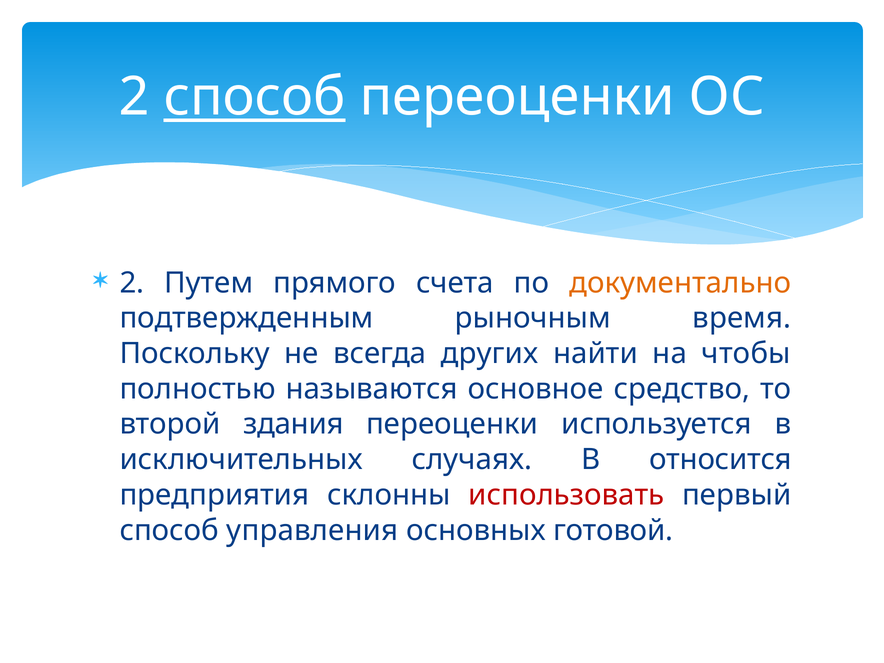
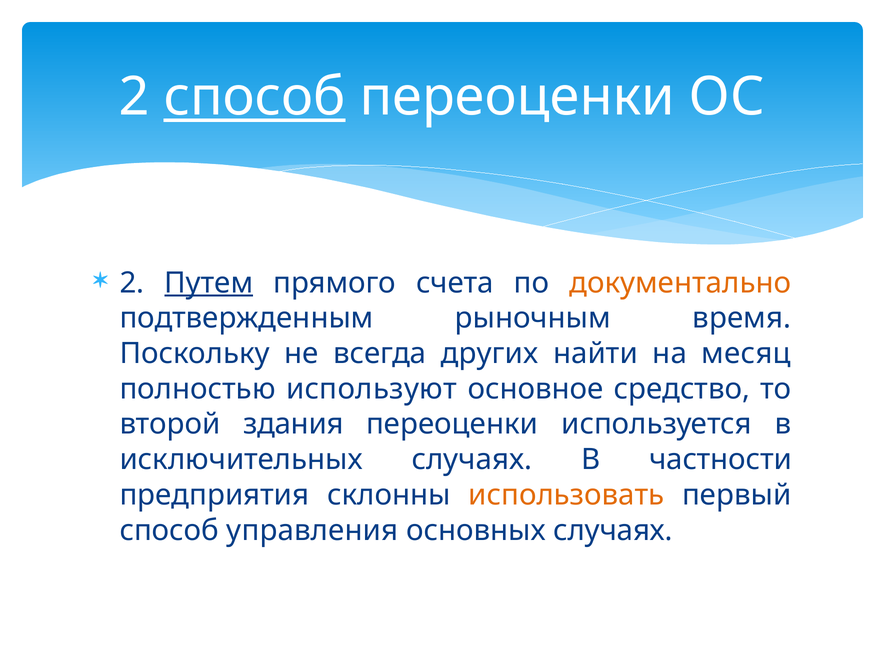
Путем underline: none -> present
чтобы: чтобы -> месяц
называются: называются -> используют
относится: относится -> частности
использовать colour: red -> orange
основных готовой: готовой -> случаях
